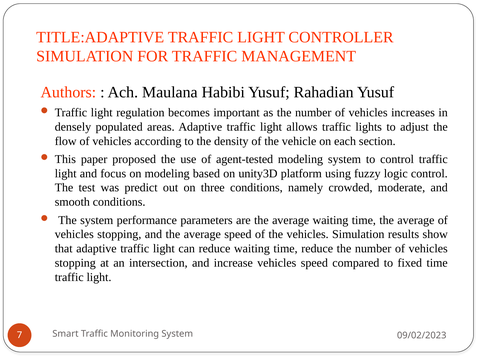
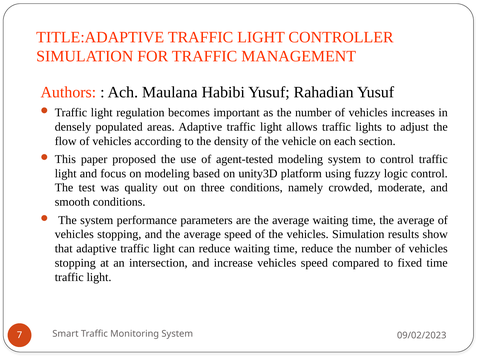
predict: predict -> quality
